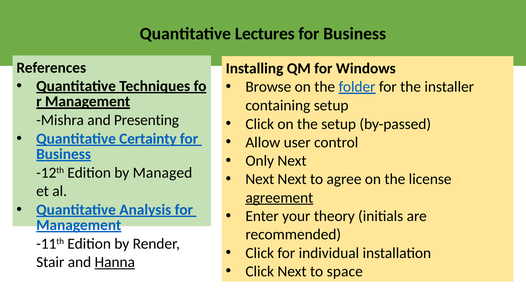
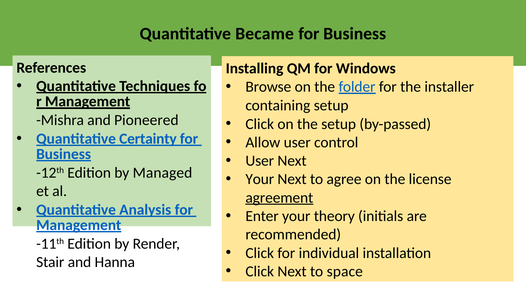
Lectures: Lectures -> Became
Presenting: Presenting -> Pioneered
Only at (260, 161): Only -> User
Next at (260, 179): Next -> Your
Hanna underline: present -> none
